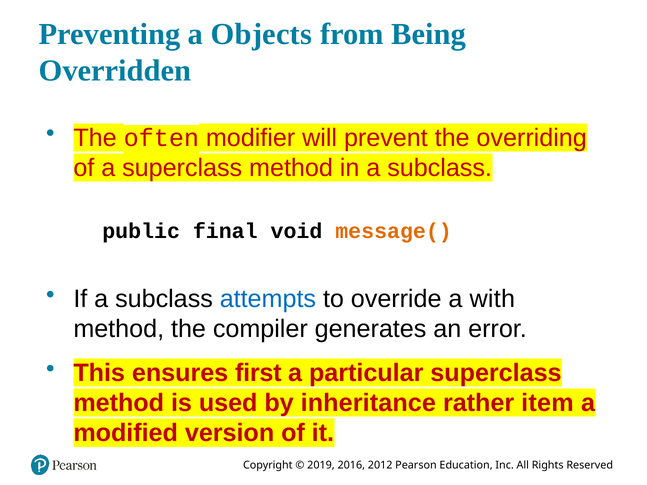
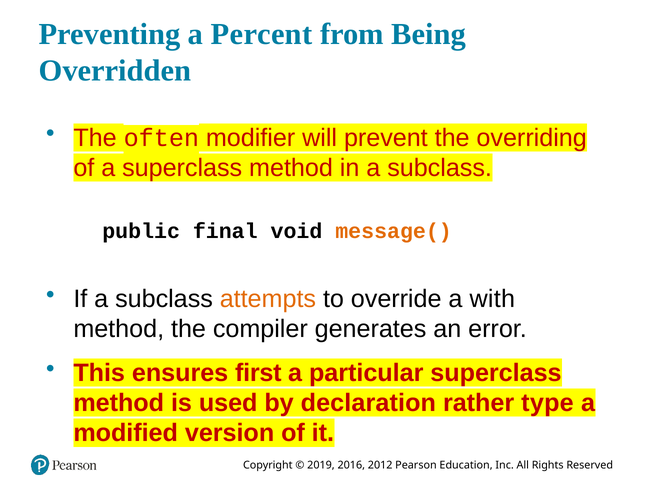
Objects: Objects -> Percent
attempts colour: blue -> orange
inheritance: inheritance -> declaration
item: item -> type
